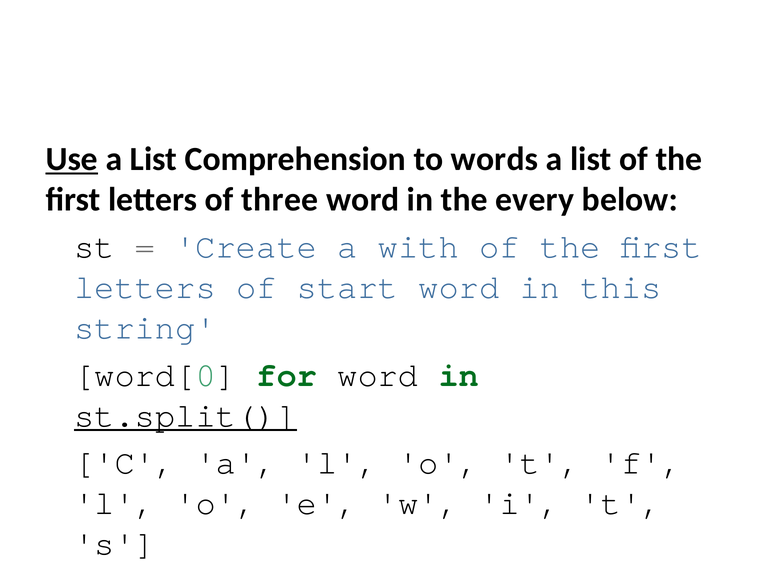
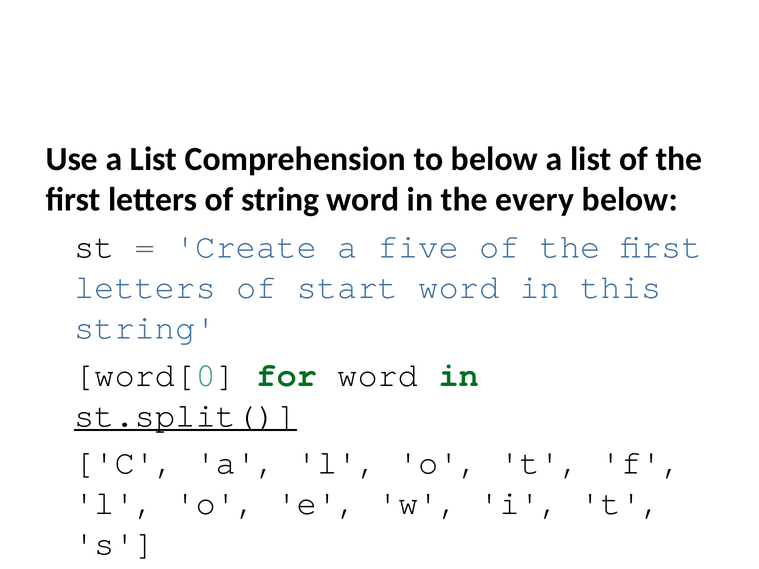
Use underline: present -> none
to words: words -> below
of three: three -> string
with: with -> five
